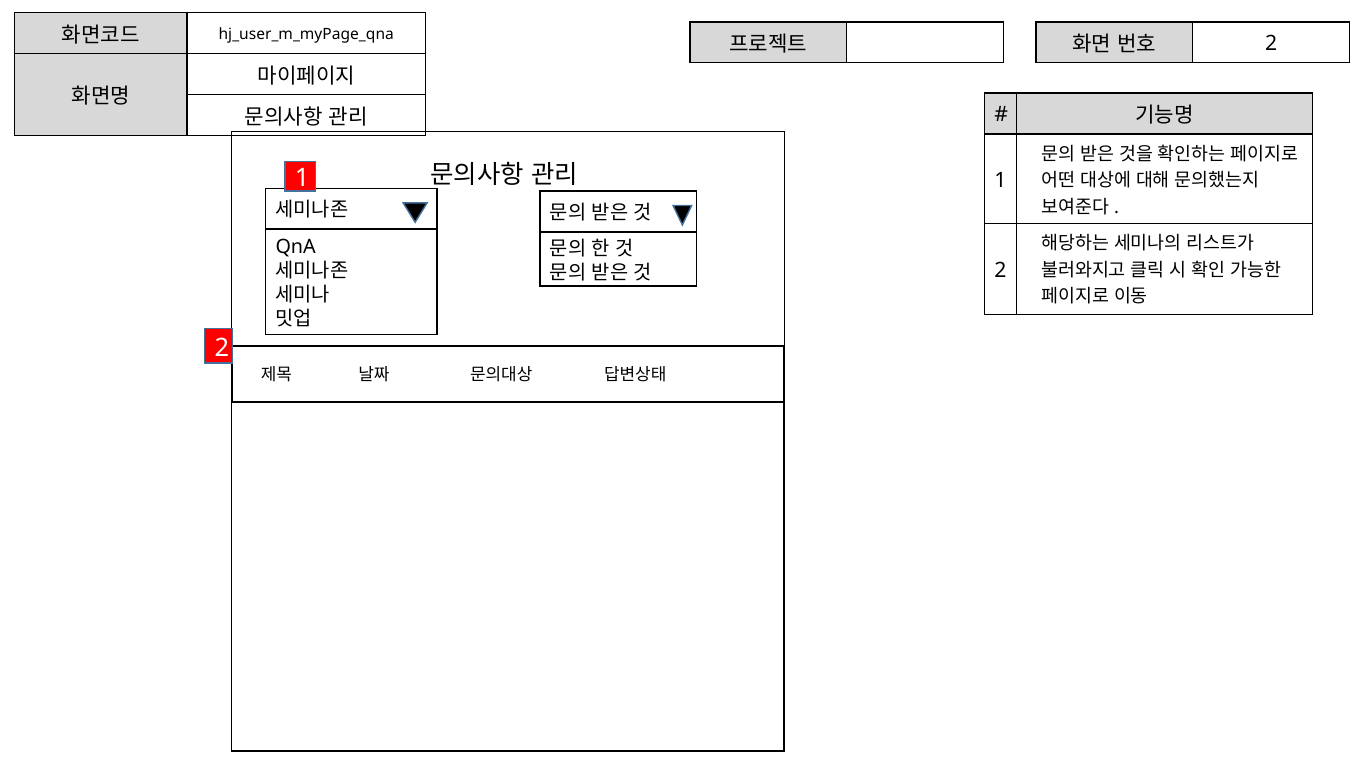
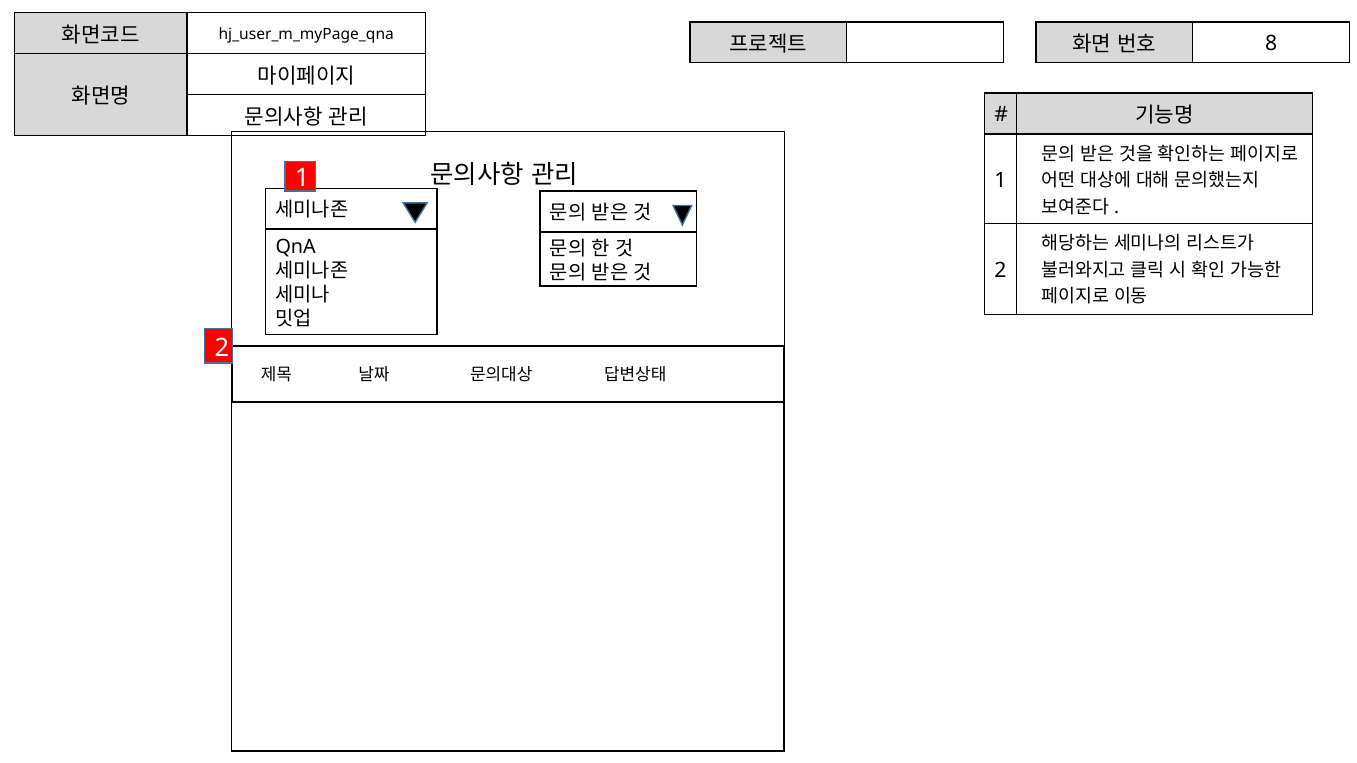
2 at (1271, 44): 2 -> 8
